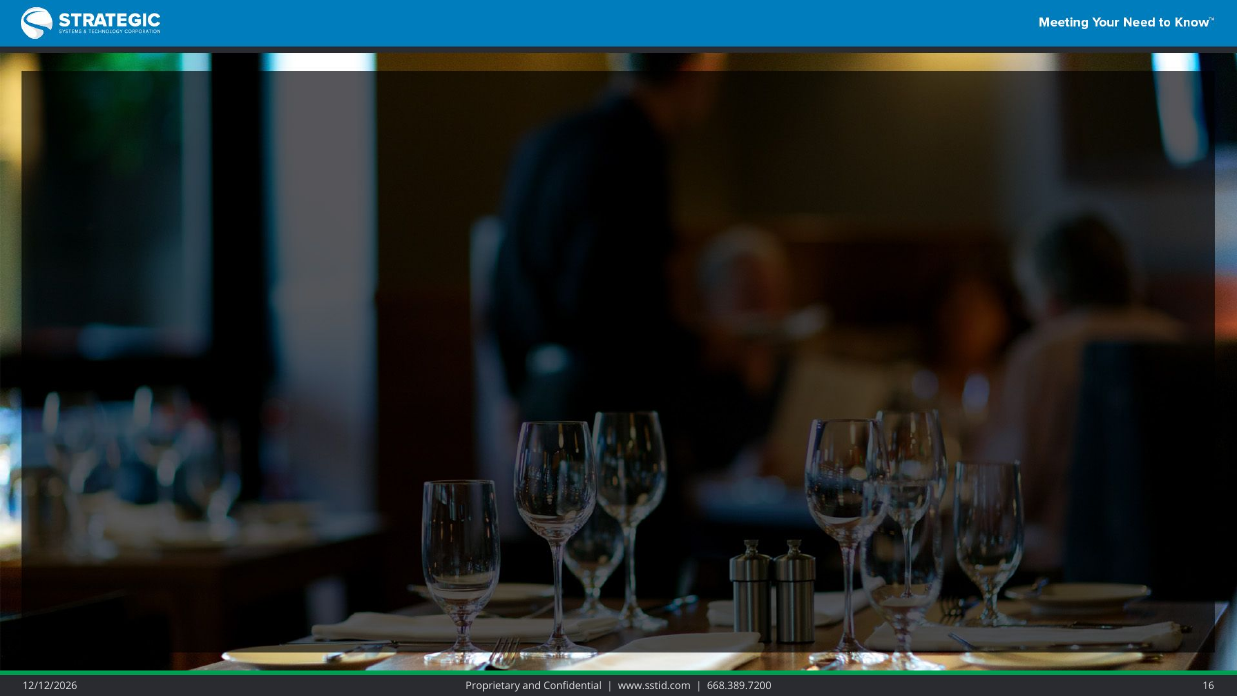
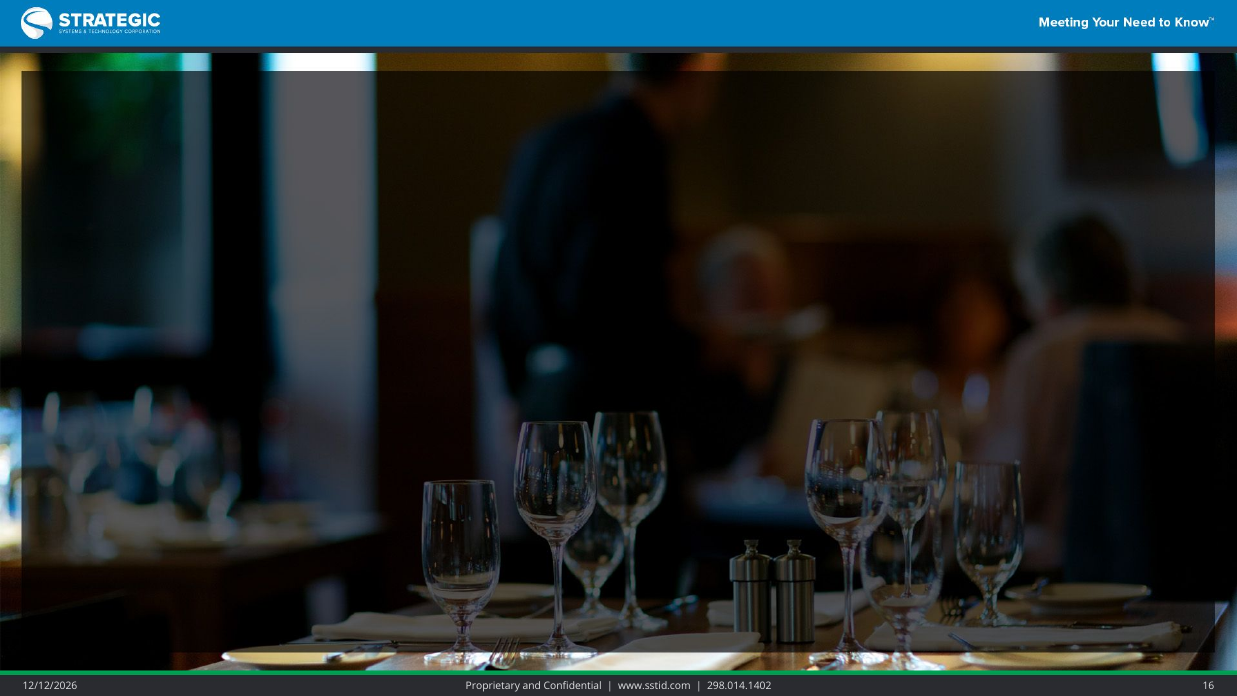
668.389.7200: 668.389.7200 -> 298.014.1402
